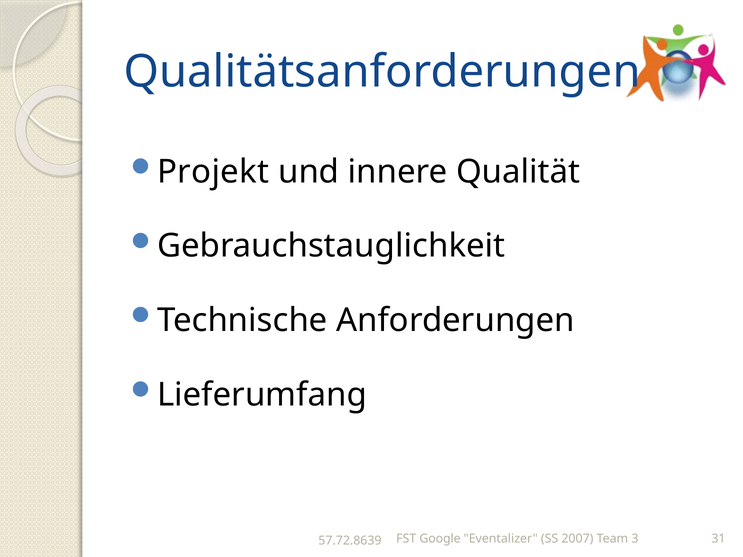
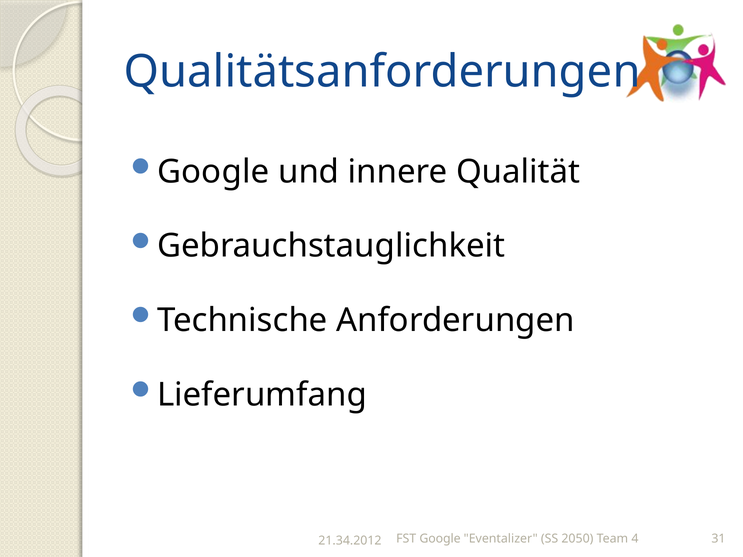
Projekt at (213, 172): Projekt -> Google
2007: 2007 -> 2050
3: 3 -> 4
57.72.8639: 57.72.8639 -> 21.34.2012
